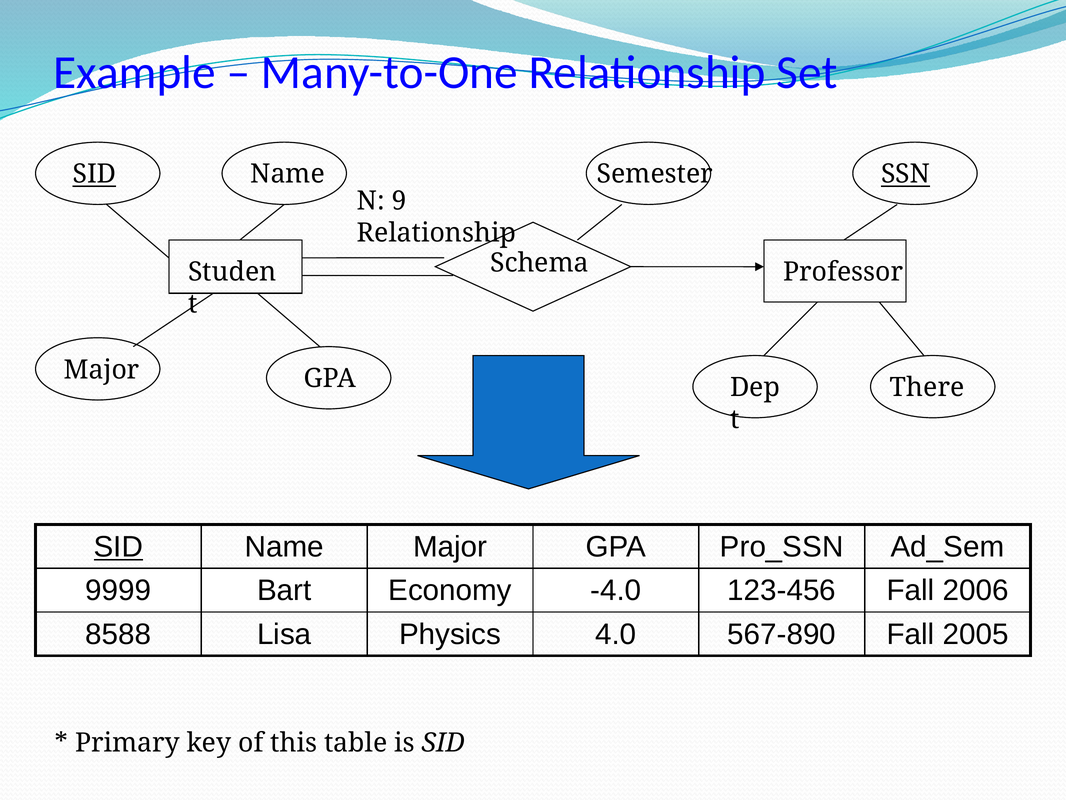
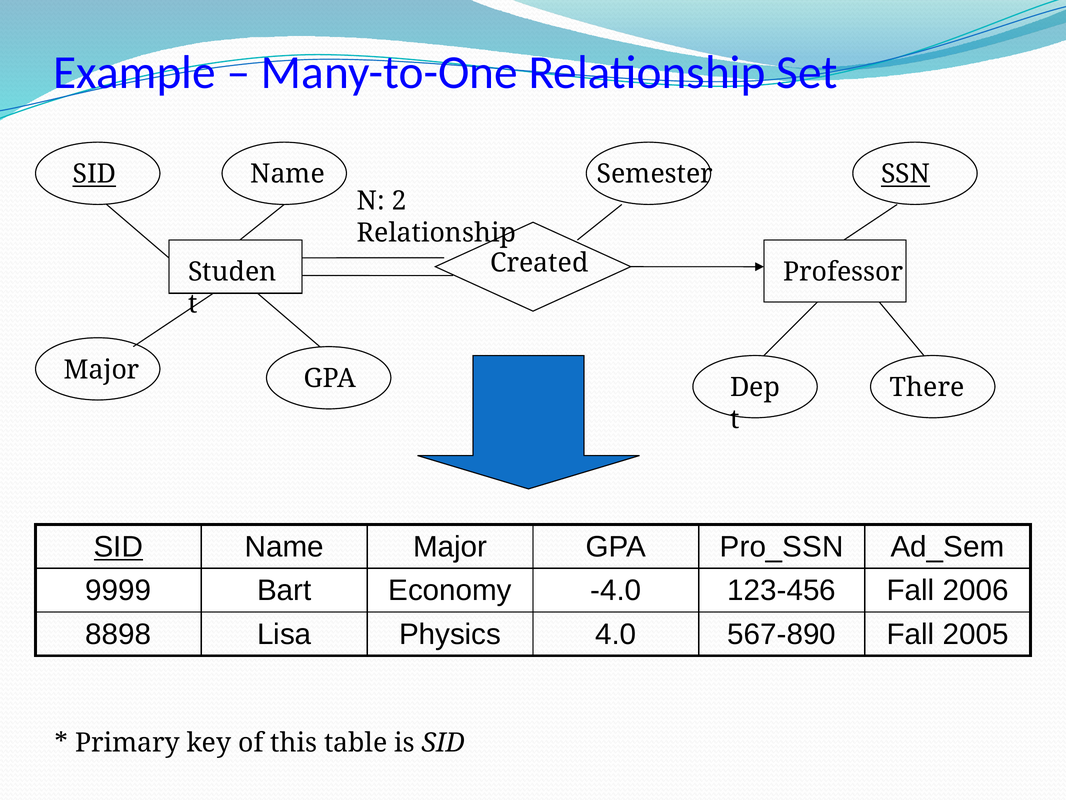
9: 9 -> 2
Schema: Schema -> Created
8588: 8588 -> 8898
